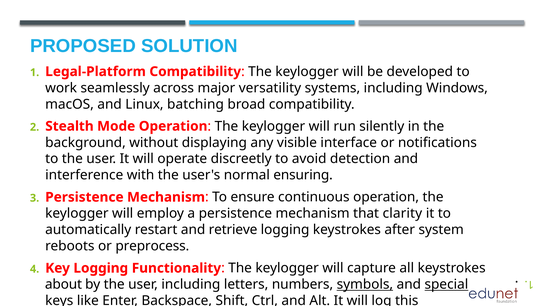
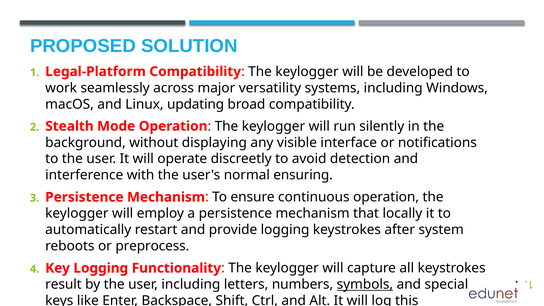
batching: batching -> updating
clarity: clarity -> locally
retrieve: retrieve -> provide
about: about -> result
special underline: present -> none
